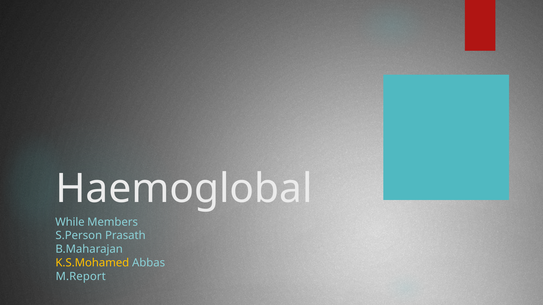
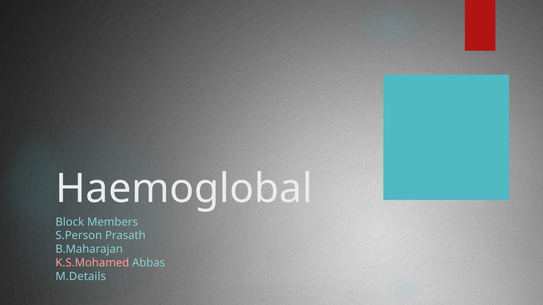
While: While -> Block
K.S.Mohamed colour: yellow -> pink
M.Report: M.Report -> M.Details
